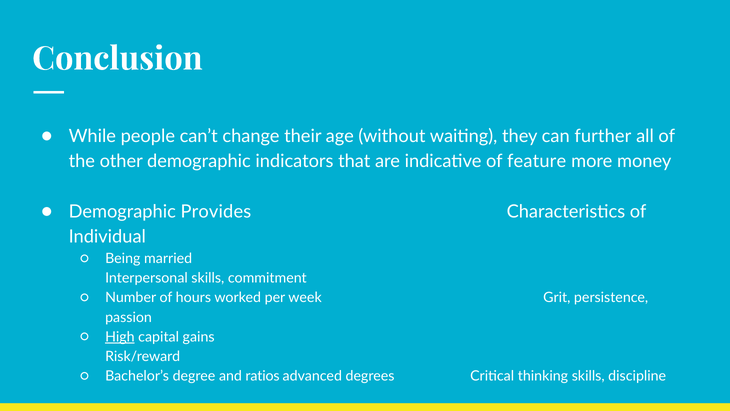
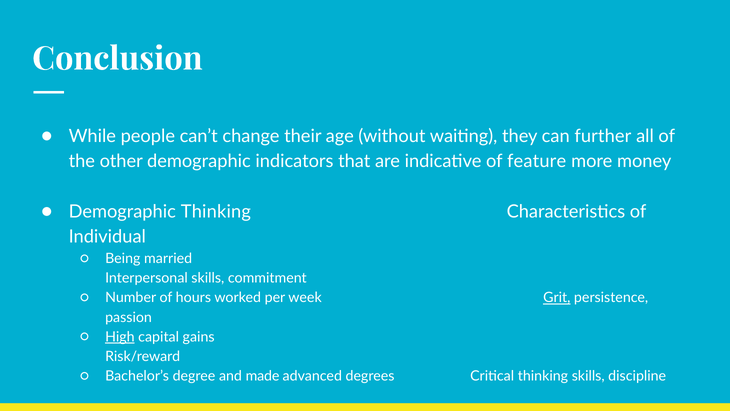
Demographic Provides: Provides -> Thinking
Grit underline: none -> present
ratios: ratios -> made
